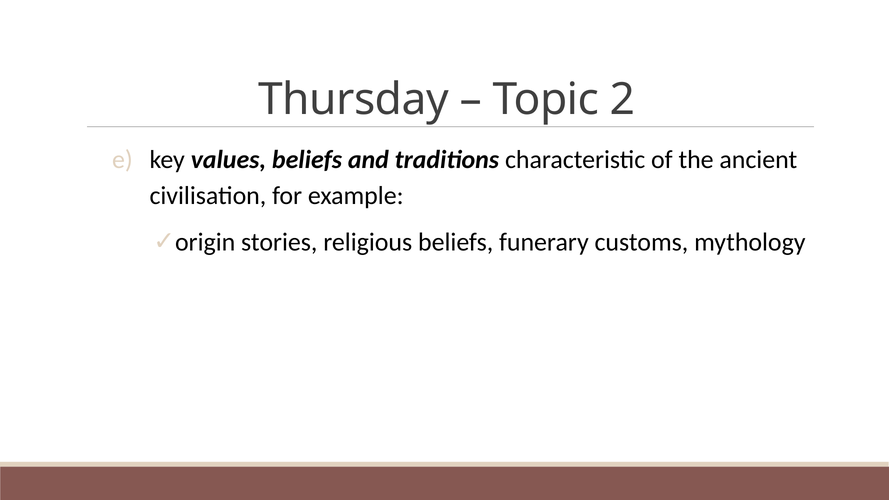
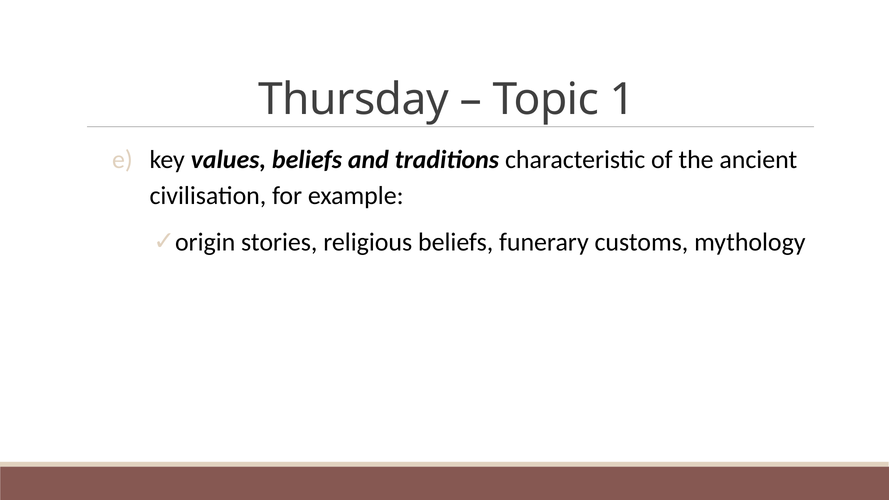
2: 2 -> 1
